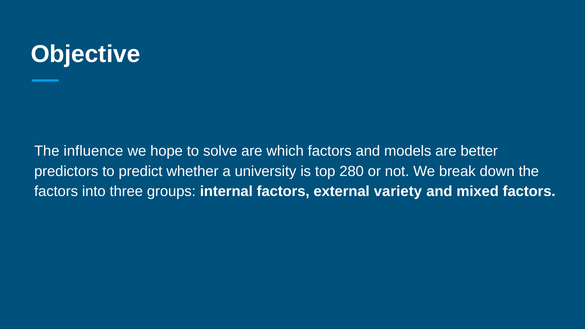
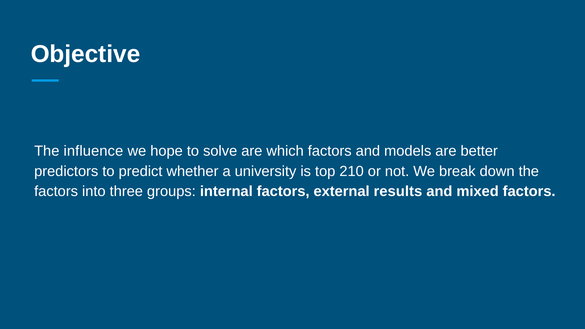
280: 280 -> 210
variety: variety -> results
